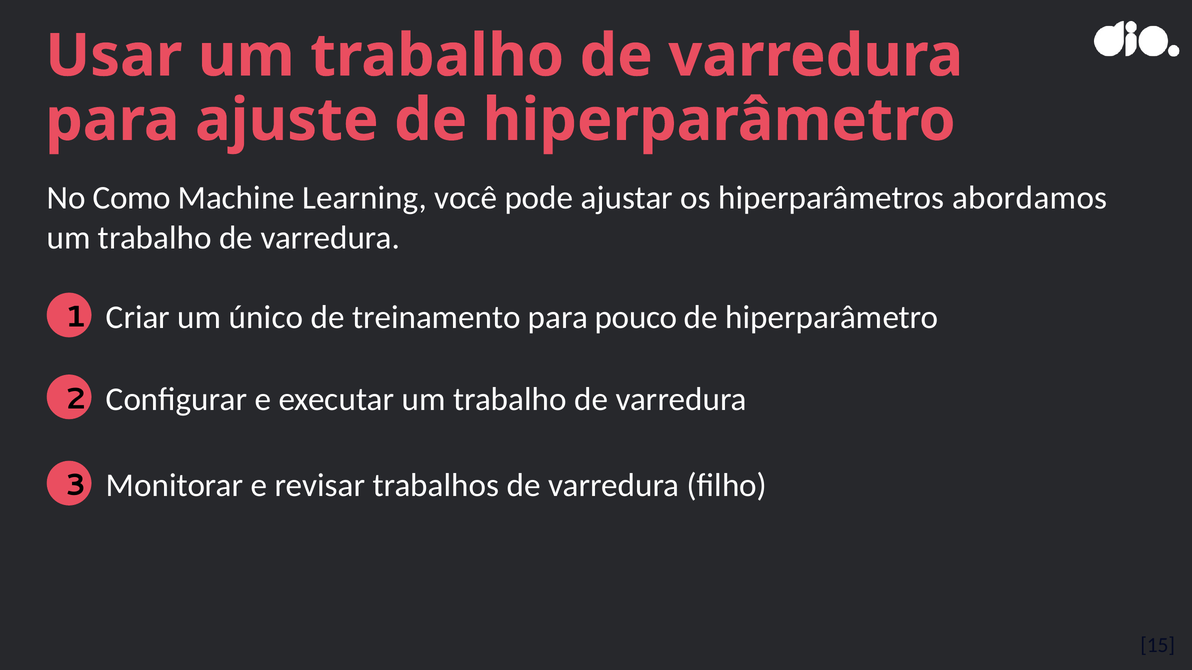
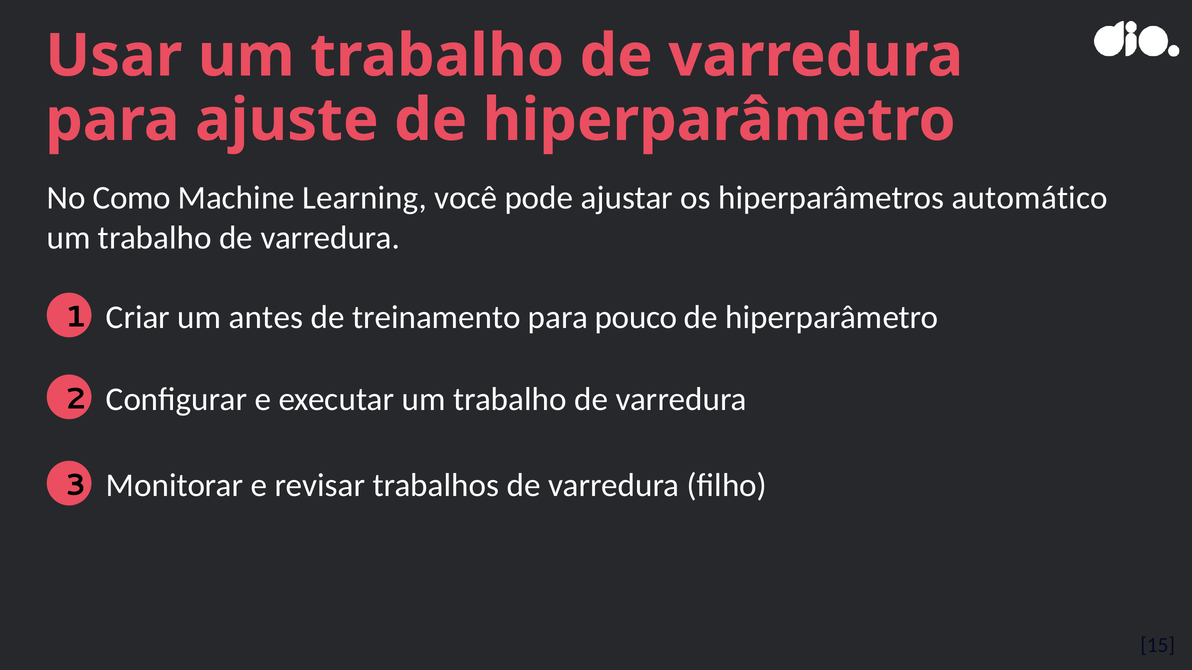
abordamos: abordamos -> automático
único: único -> antes
